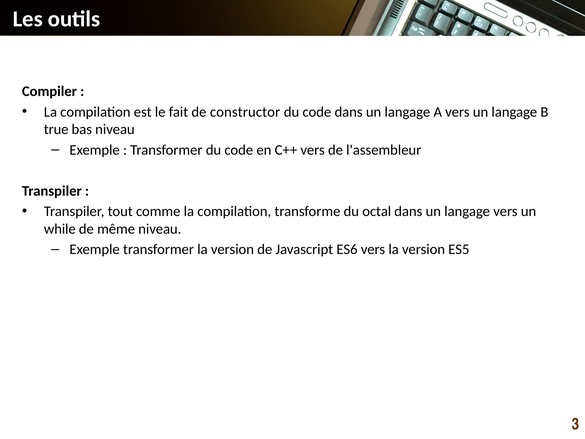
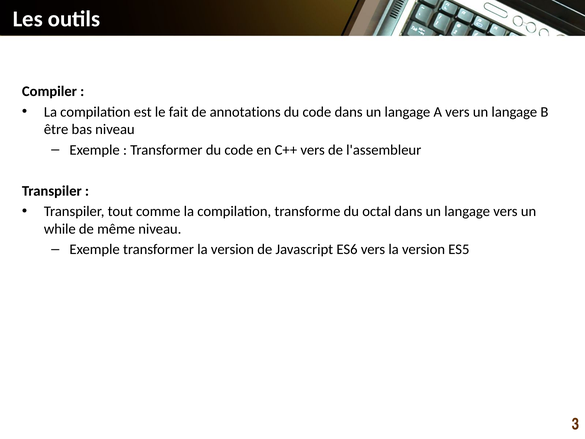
constructor: constructor -> annotations
true: true -> être
